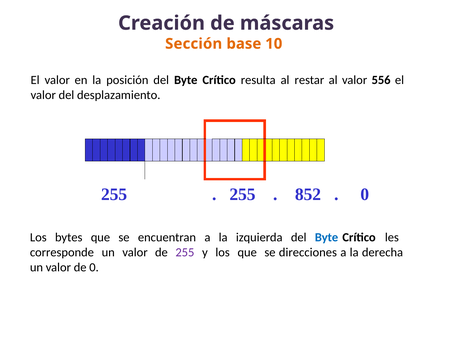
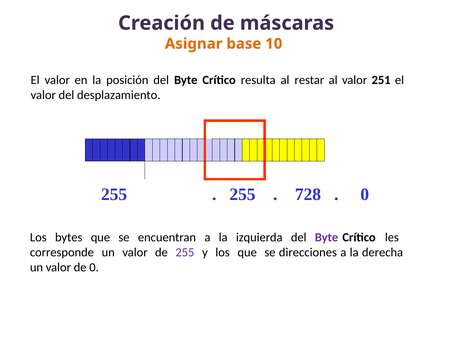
Sección: Sección -> Asignar
556: 556 -> 251
852: 852 -> 728
Byte at (327, 237) colour: blue -> purple
